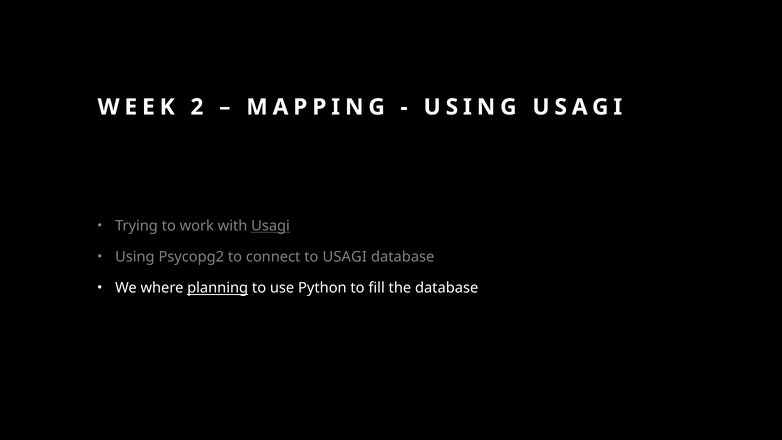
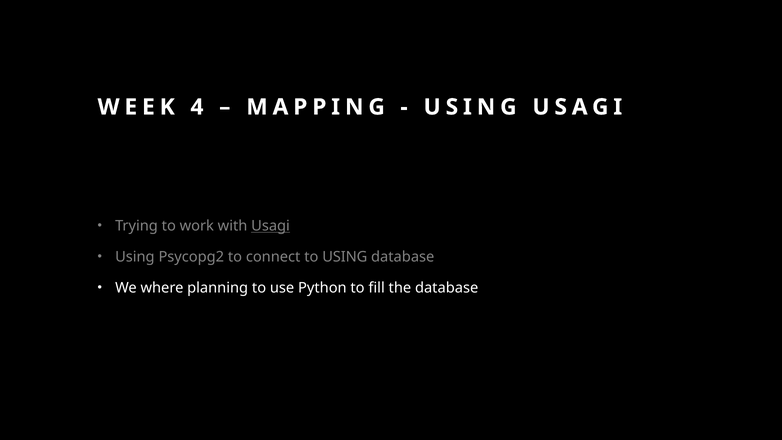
2: 2 -> 4
to USAGI: USAGI -> USING
planning underline: present -> none
